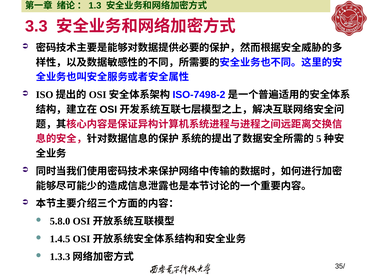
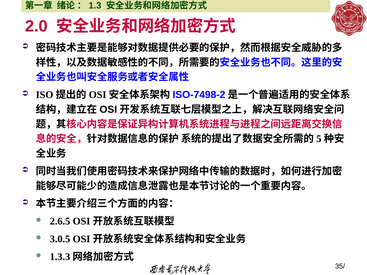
3.3: 3.3 -> 2.0
5.8.0: 5.8.0 -> 2.6.5
1.4.5: 1.4.5 -> 3.0.5
